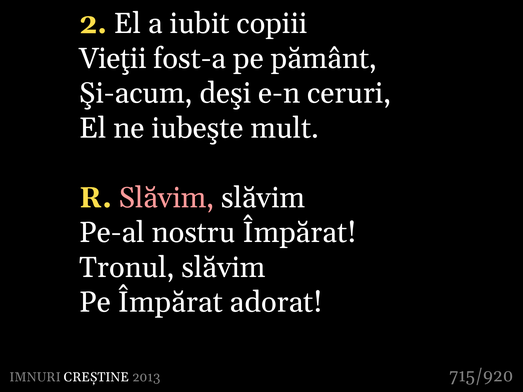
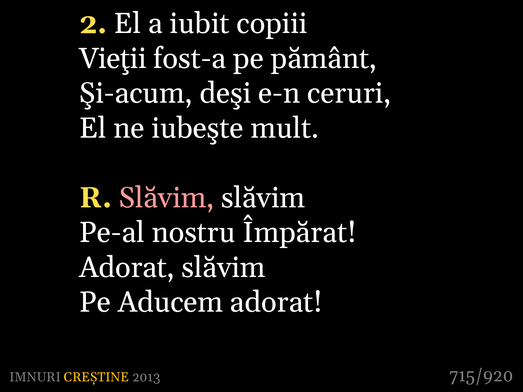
Tronul at (127, 268): Tronul -> Adorat
Pe Împărat: Împărat -> Aducem
CREȘTINE colour: white -> yellow
